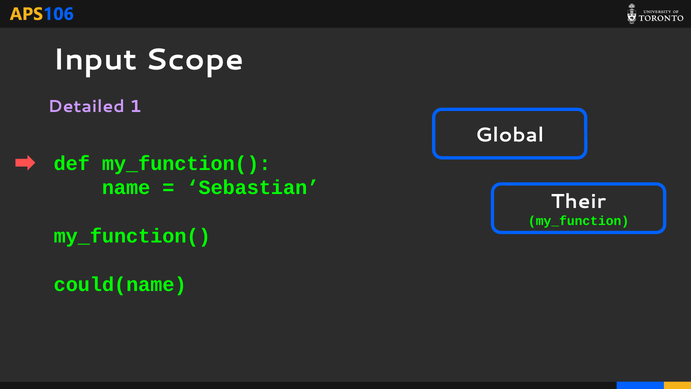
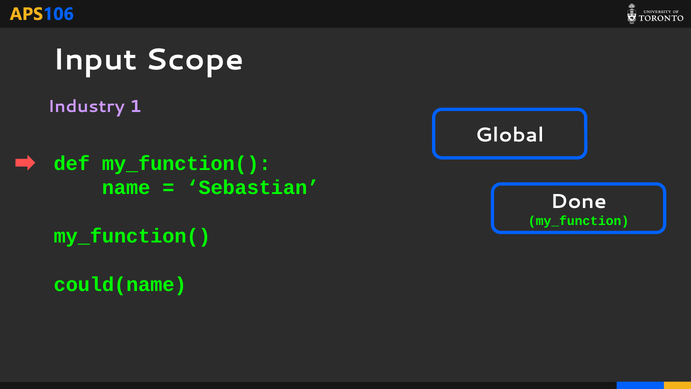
Detailed: Detailed -> Industry
Their: Their -> Done
